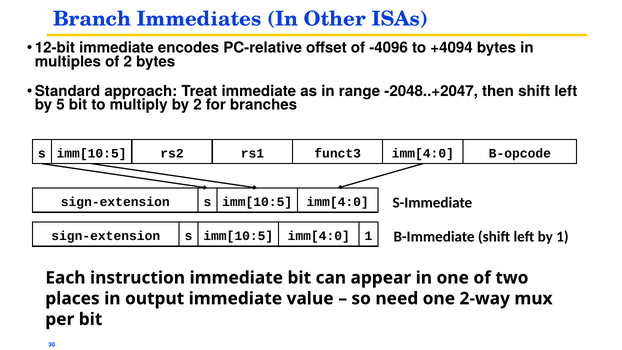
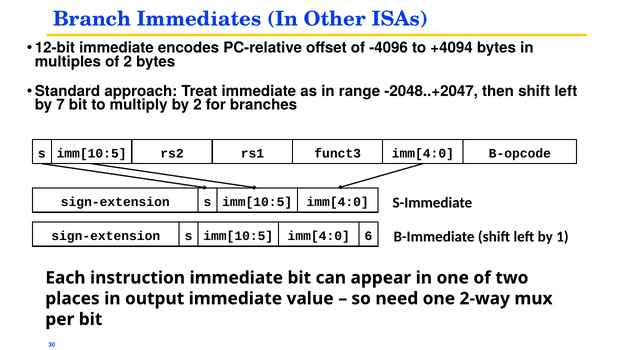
5: 5 -> 7
imm[4:0 1: 1 -> 6
